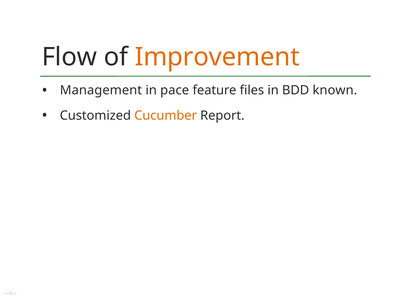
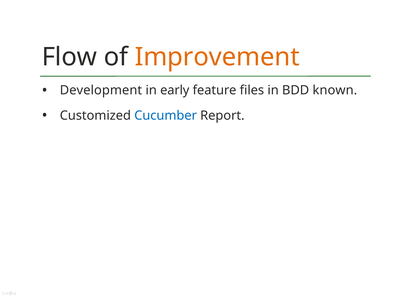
Management: Management -> Development
pace: pace -> early
Cucumber colour: orange -> blue
